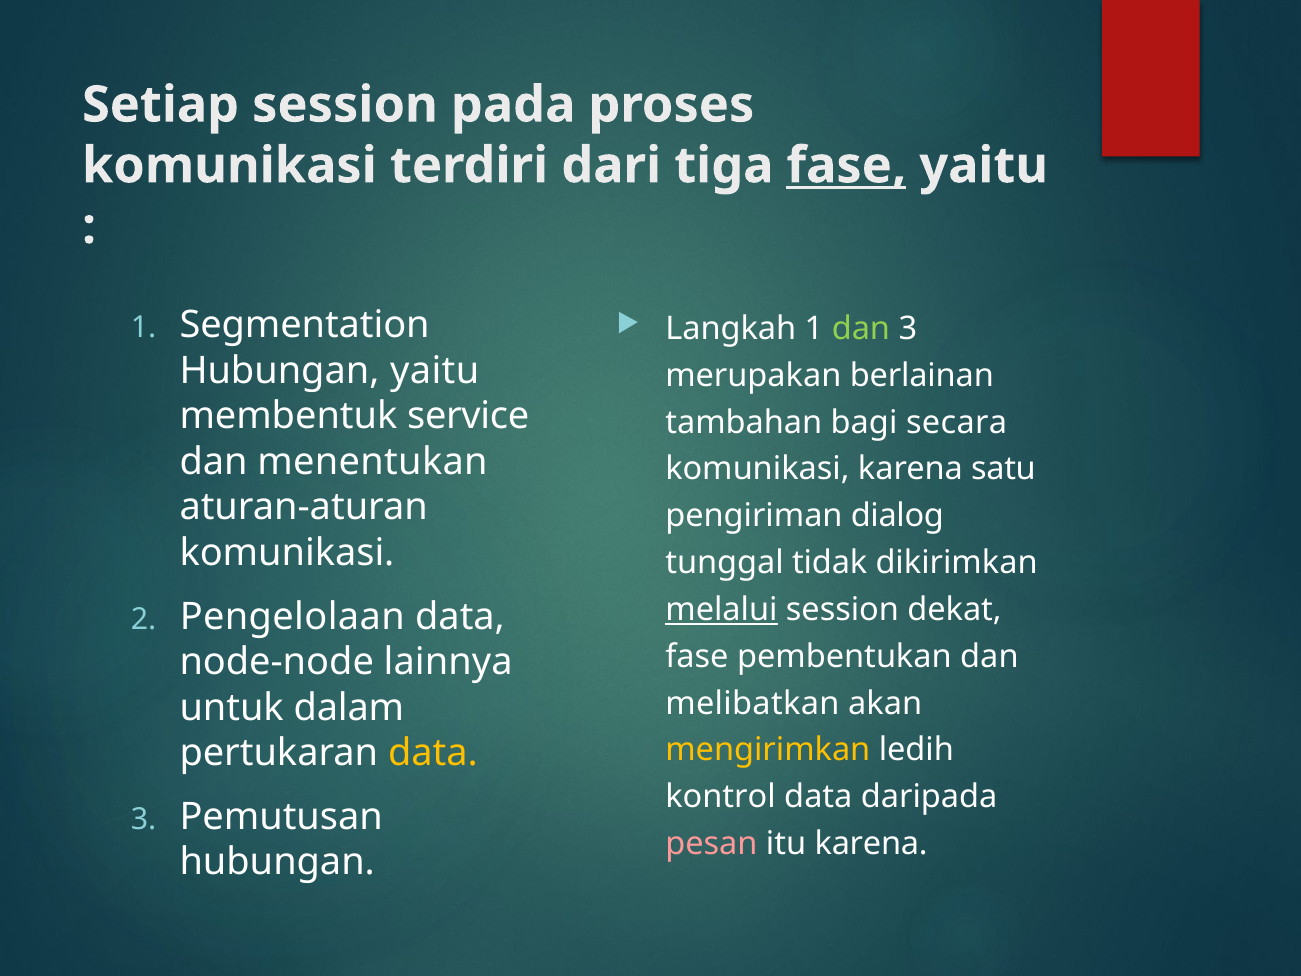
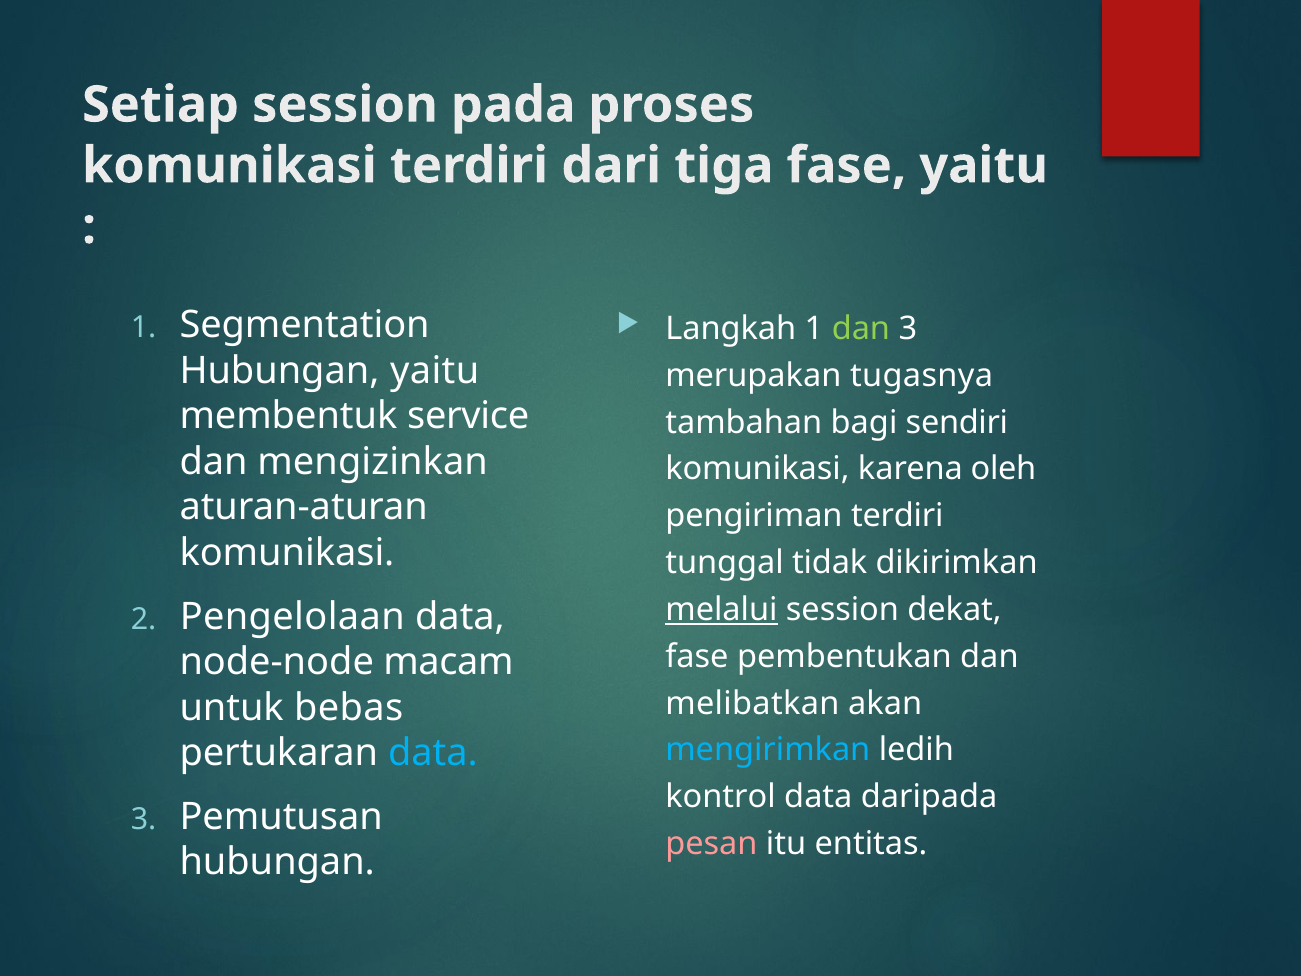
fase at (846, 166) underline: present -> none
berlainan: berlainan -> tugasnya
secara: secara -> sendiri
menentukan: menentukan -> mengizinkan
satu: satu -> oleh
pengiriman dialog: dialog -> terdiri
lainnya: lainnya -> macam
dalam: dalam -> bebas
mengirimkan colour: yellow -> light blue
data at (433, 753) colour: yellow -> light blue
itu karena: karena -> entitas
